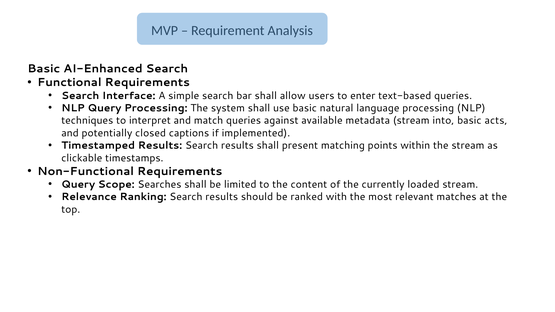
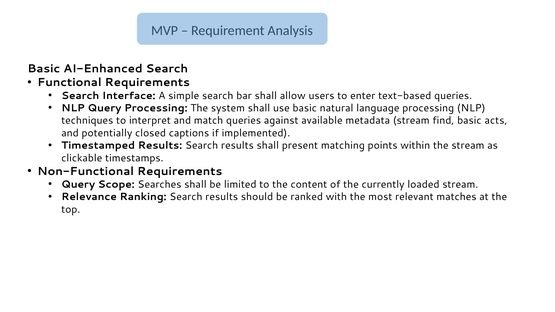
into: into -> find
